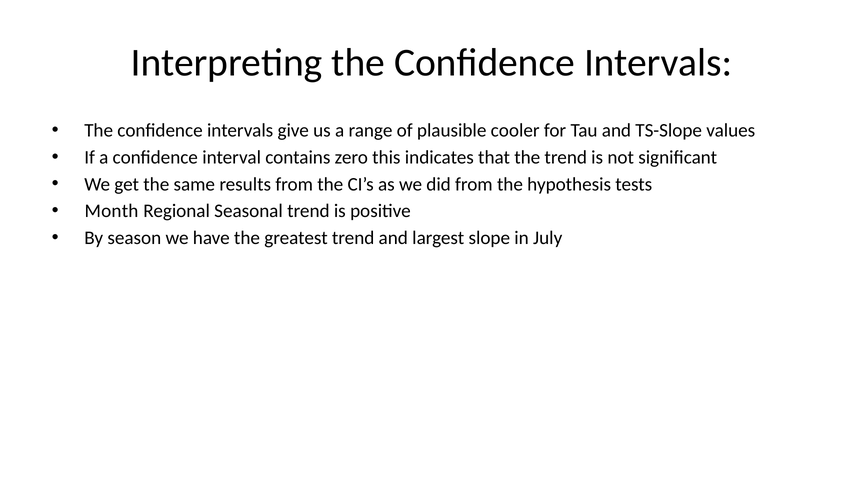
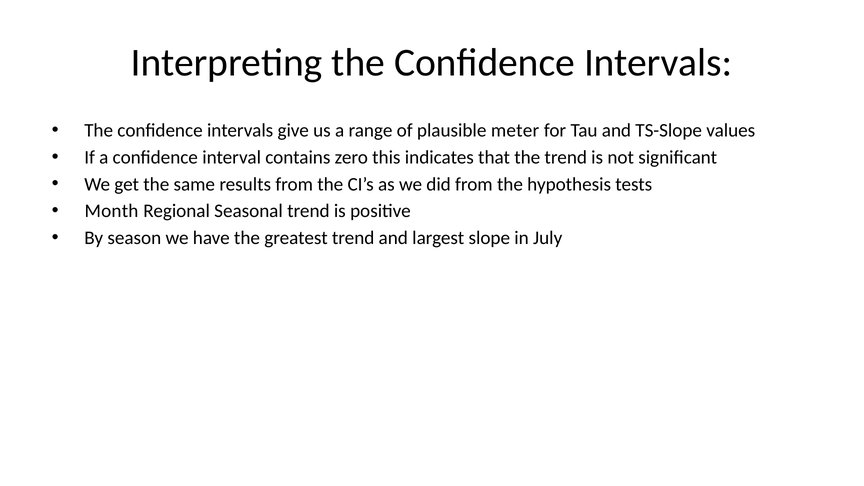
cooler: cooler -> meter
